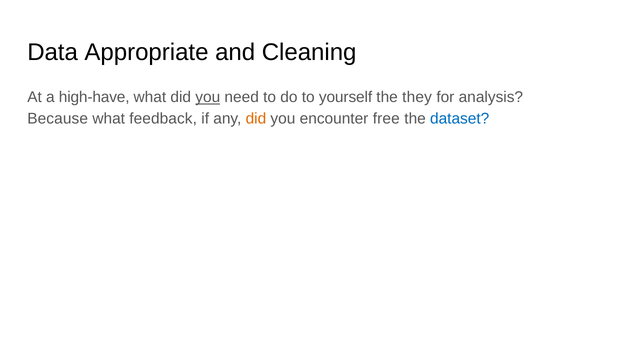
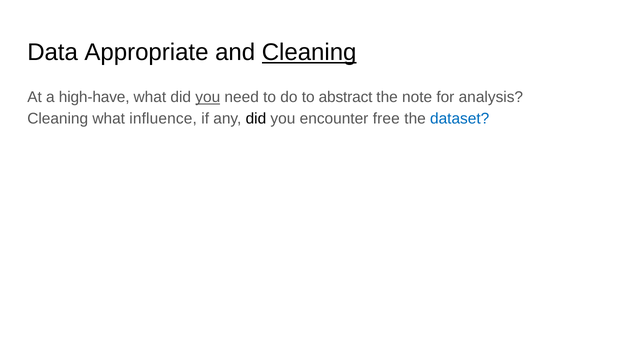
Cleaning at (309, 52) underline: none -> present
yourself: yourself -> abstract
they: they -> note
Because at (58, 119): Because -> Cleaning
feedback: feedback -> influence
did at (256, 119) colour: orange -> black
